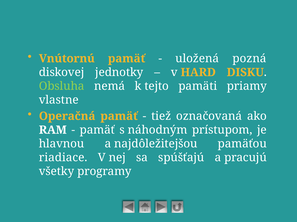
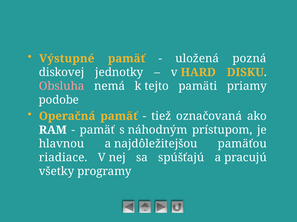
Vnútornú: Vnútornú -> Výstupné
Obsluha colour: light green -> pink
vlastne: vlastne -> podobe
